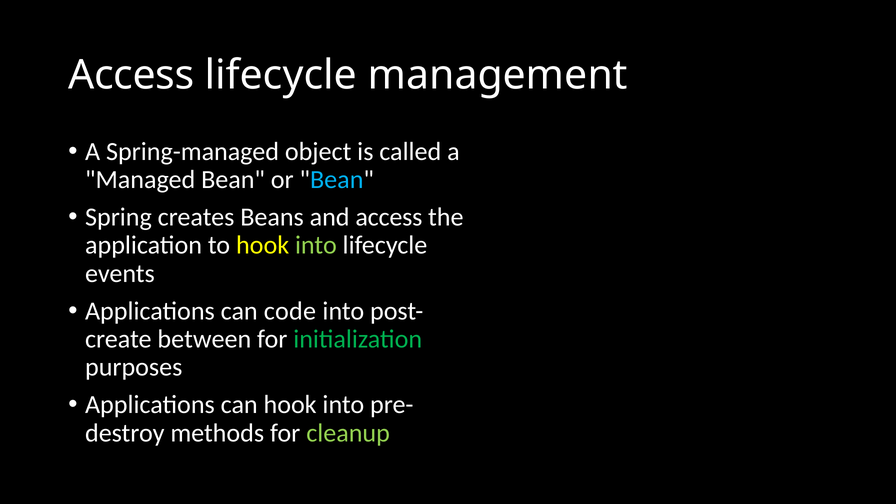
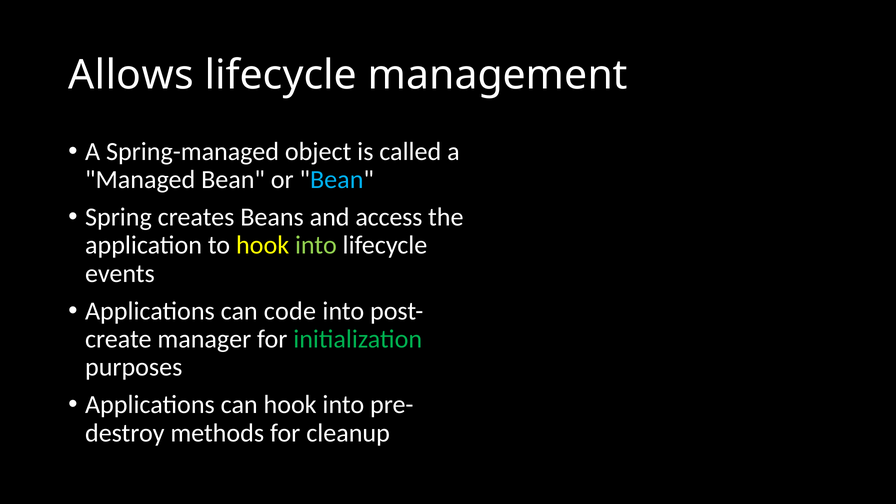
Access at (131, 75): Access -> Allows
between: between -> manager
cleanup colour: light green -> white
